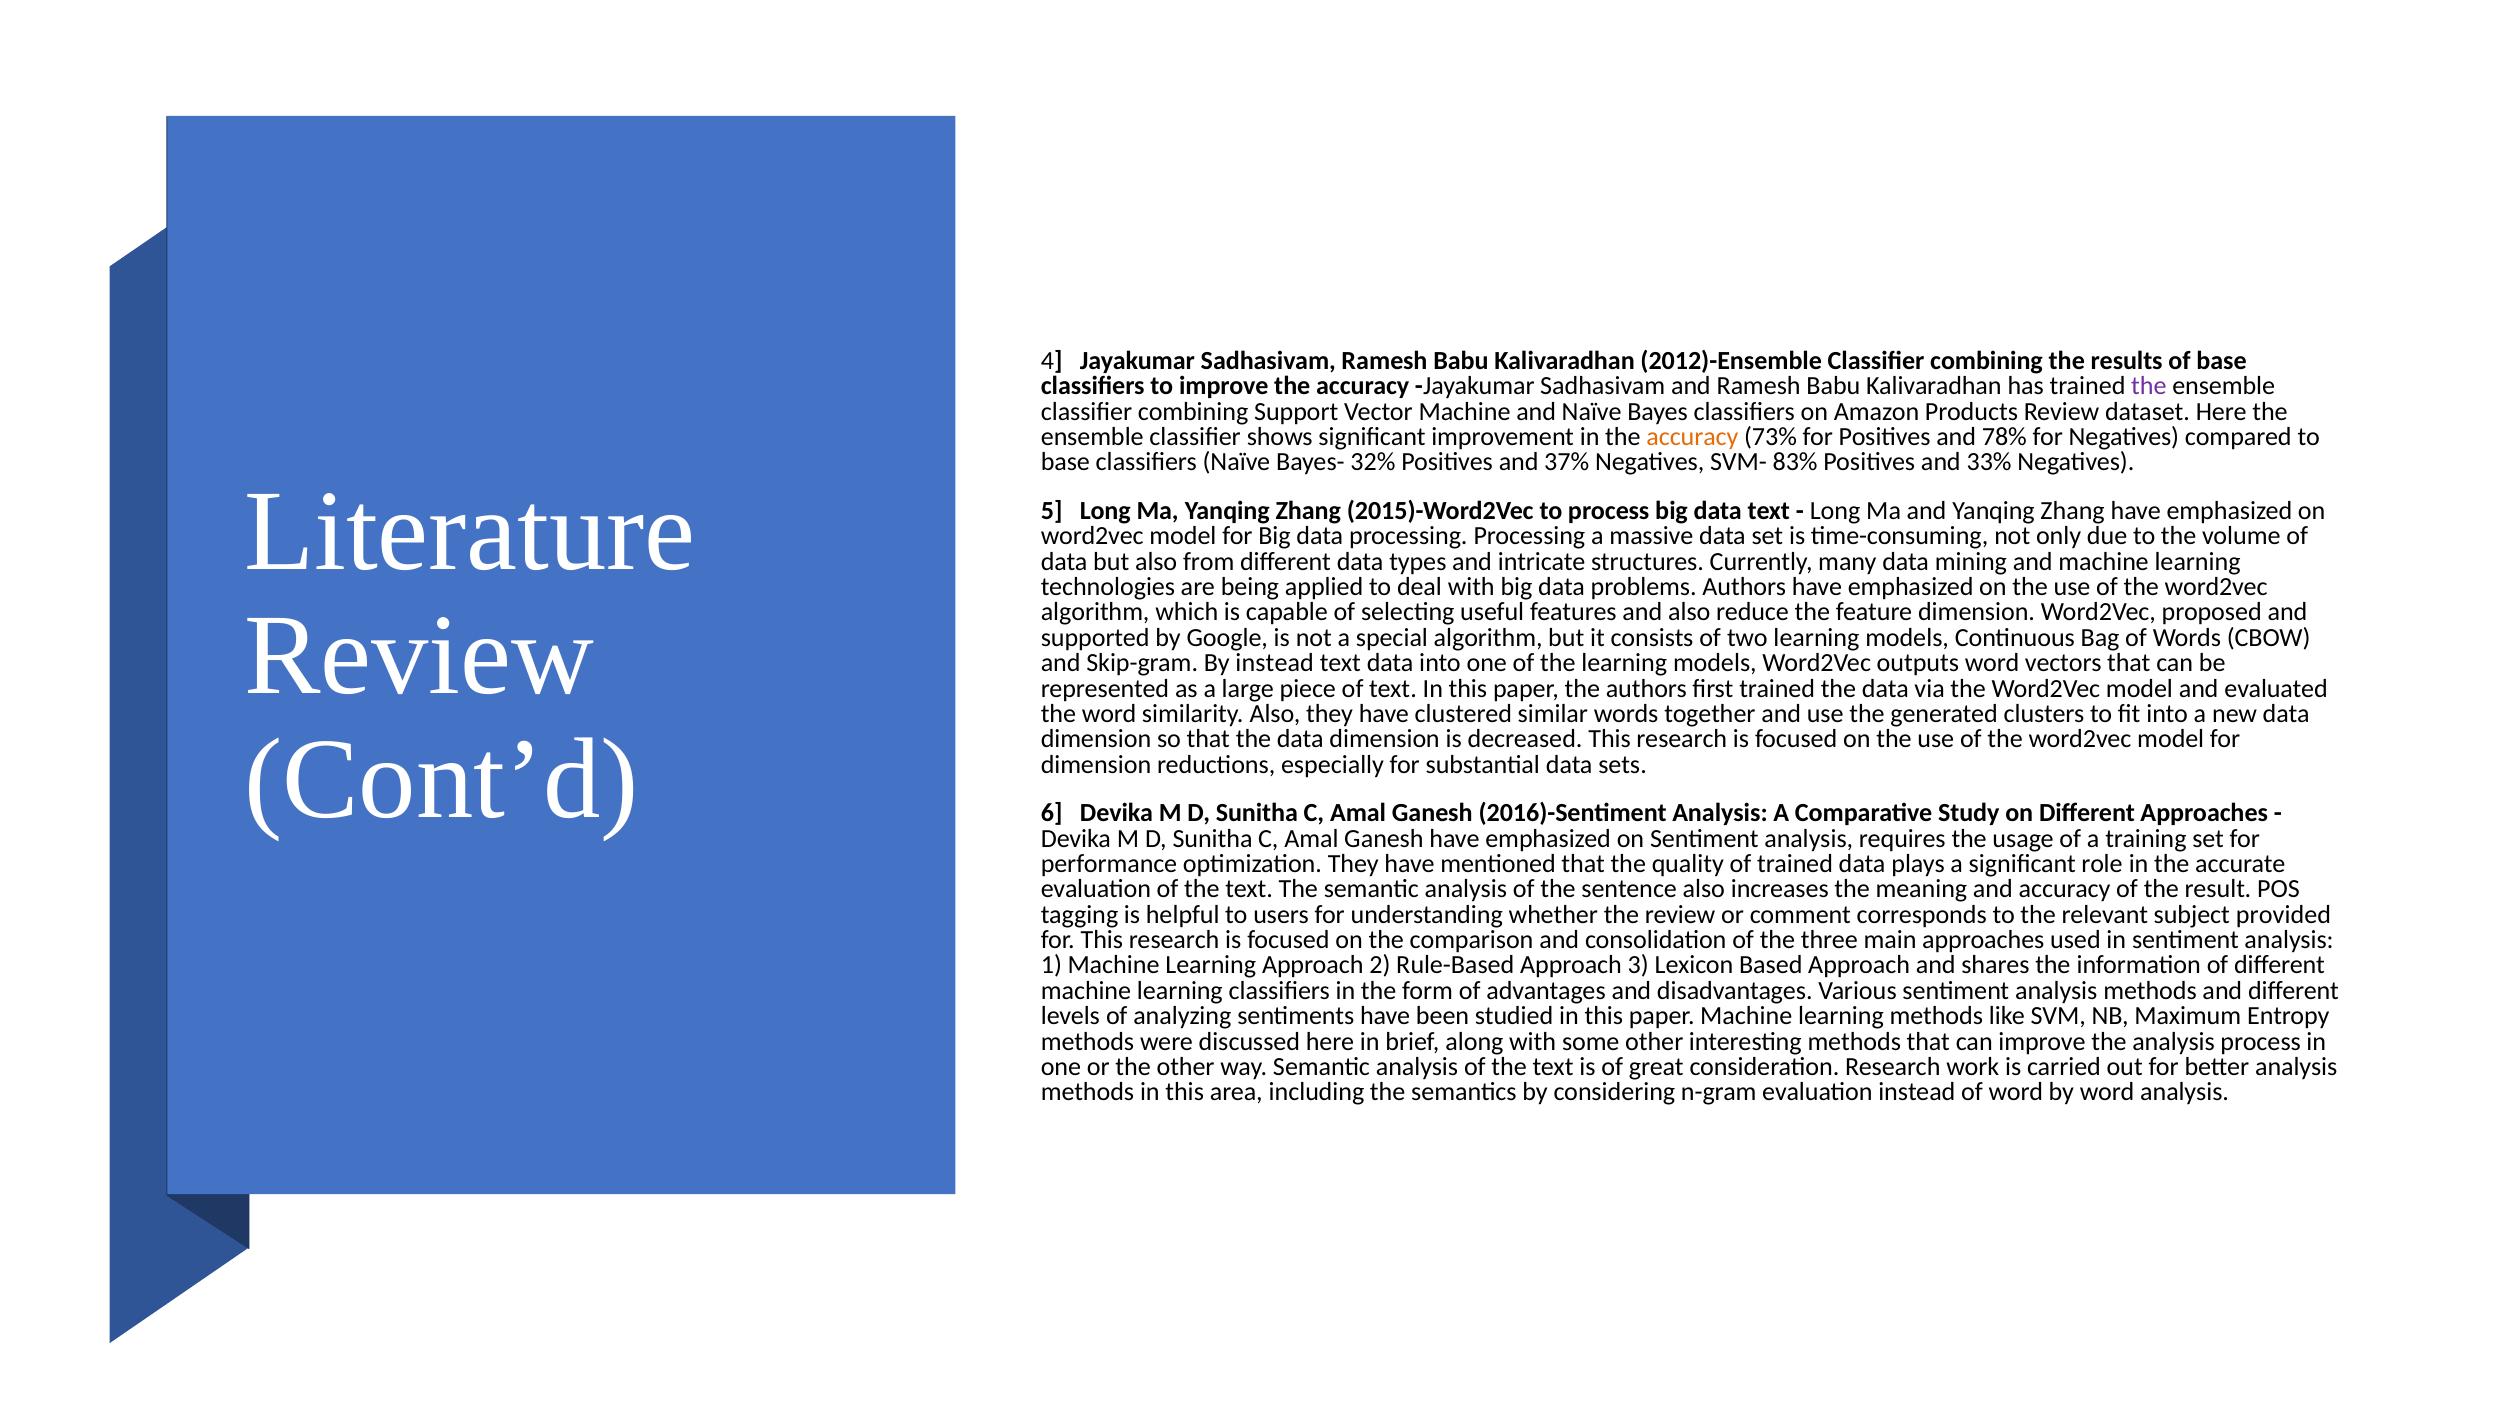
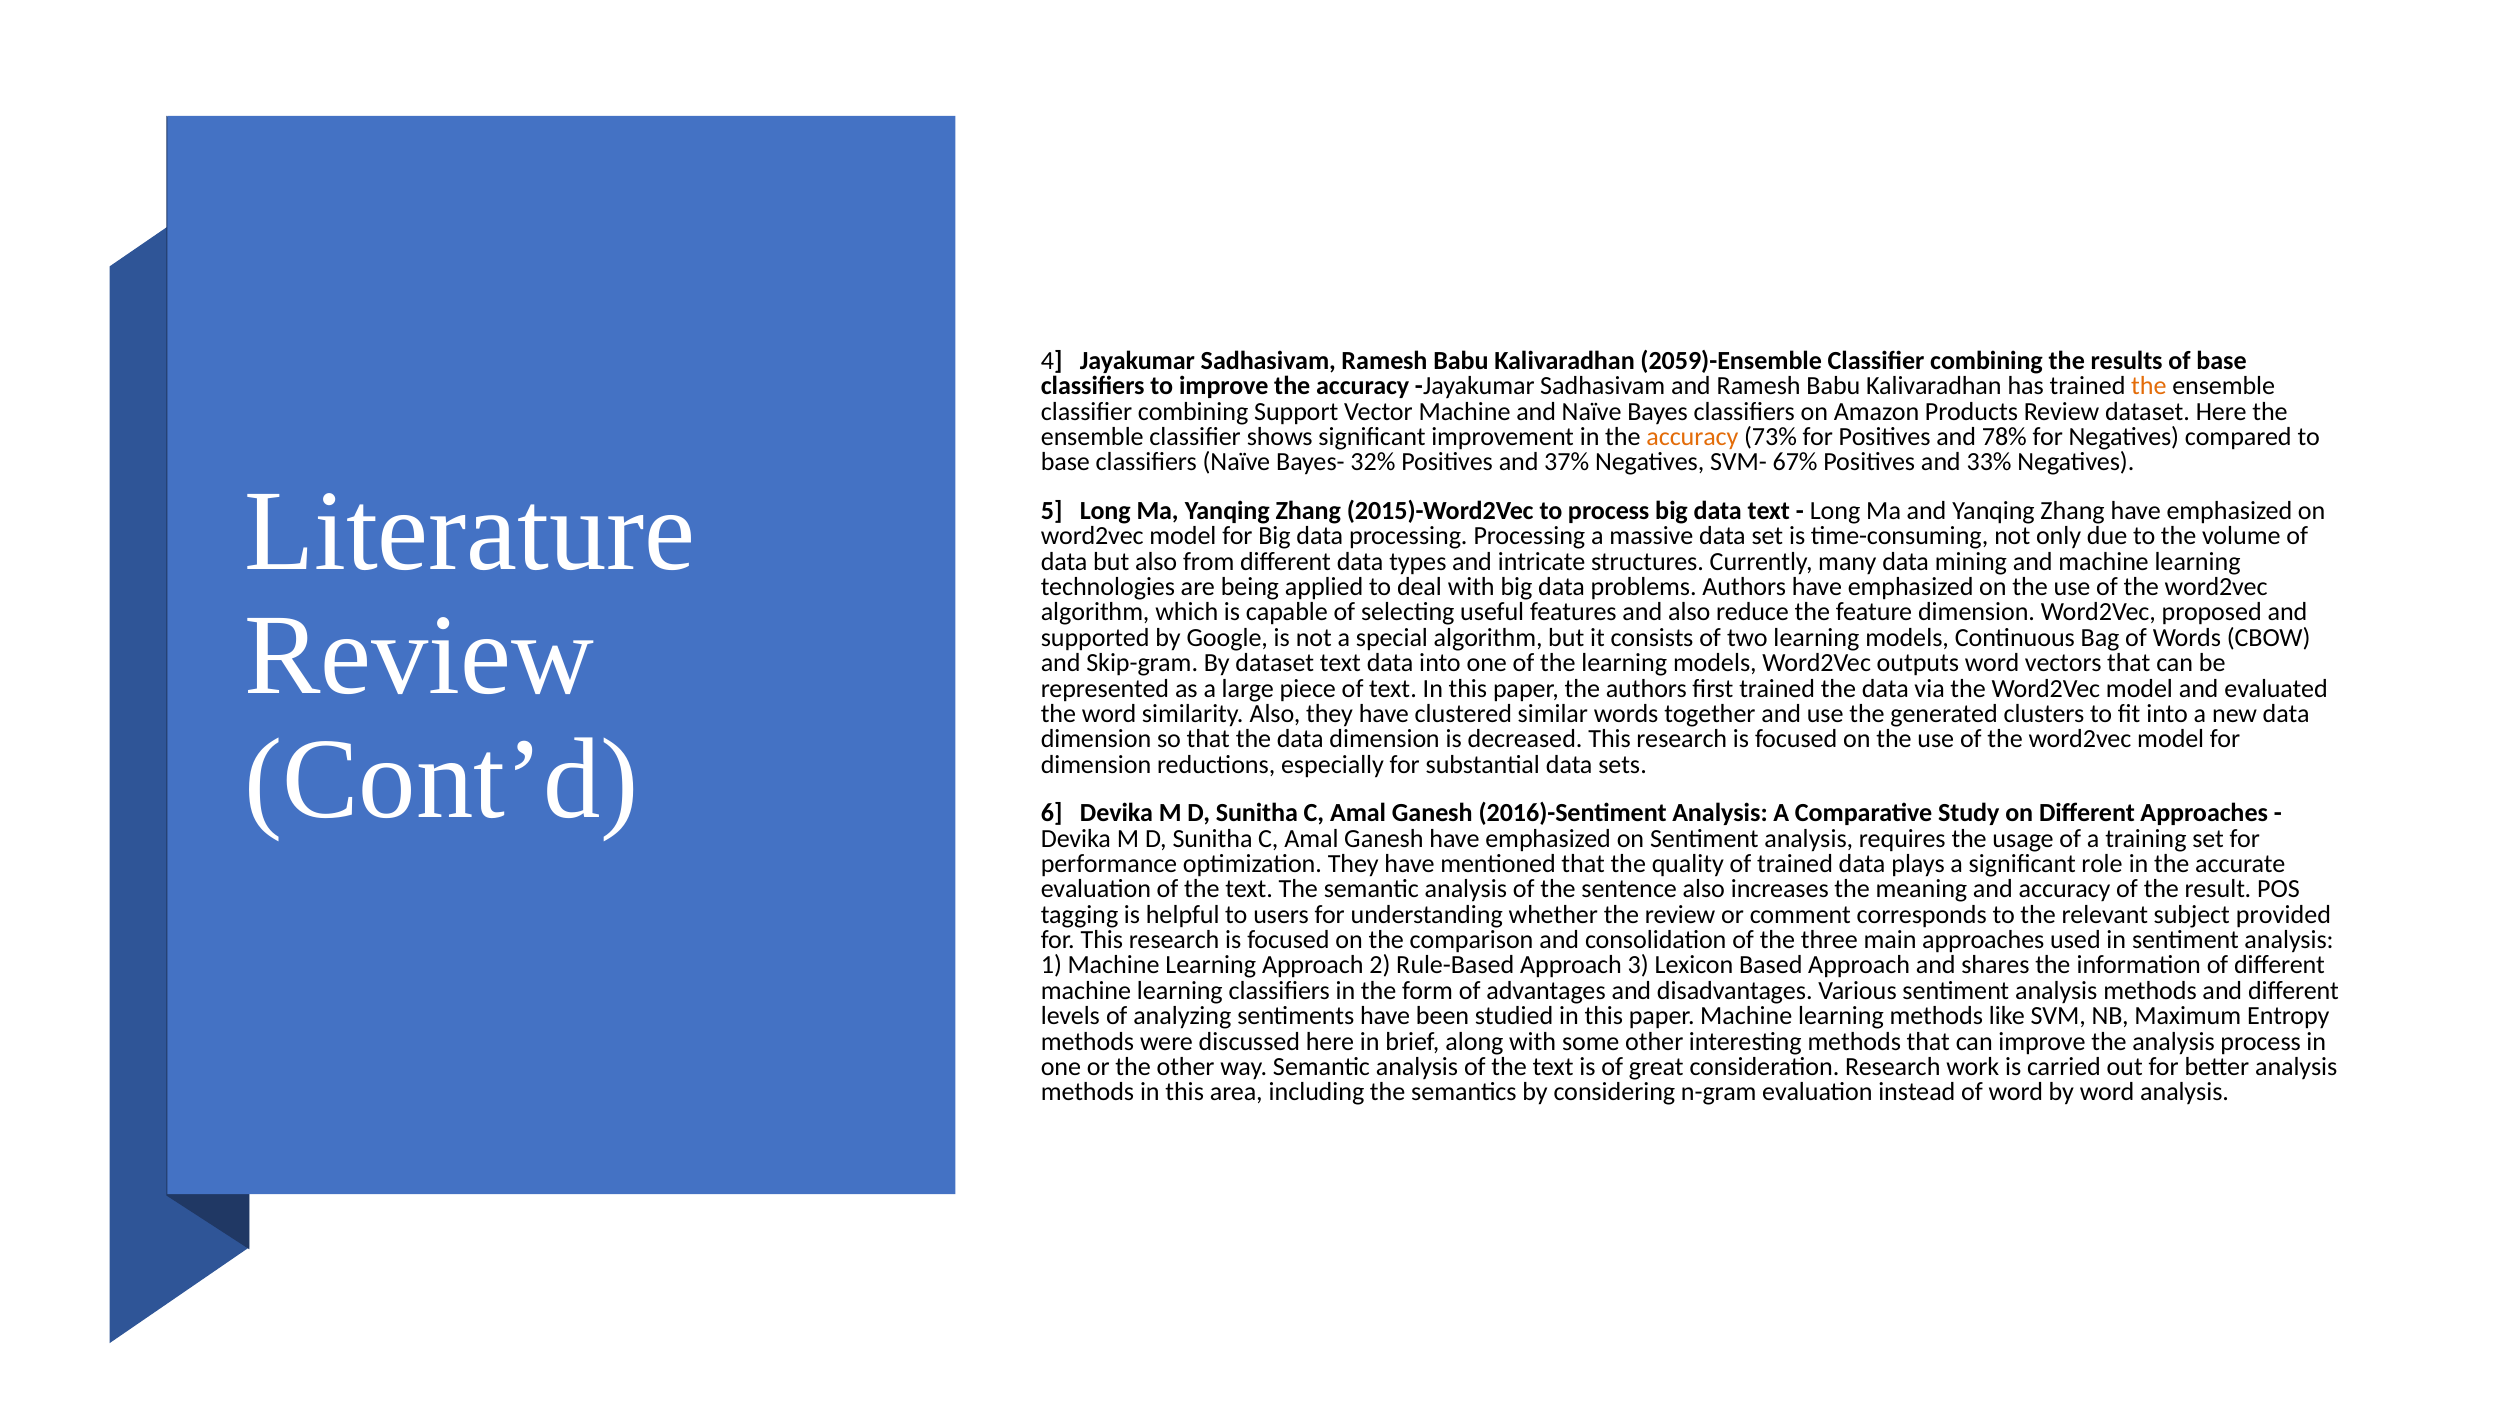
2012)-Ensemble: 2012)-Ensemble -> 2059)-Ensemble
the at (2149, 386) colour: purple -> orange
83%: 83% -> 67%
By instead: instead -> dataset
